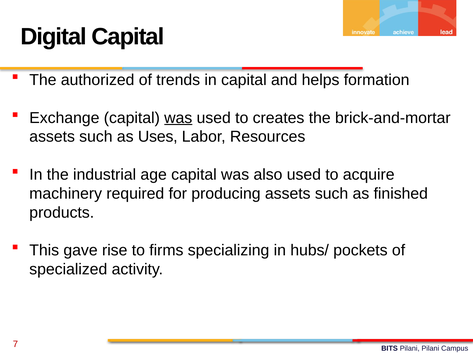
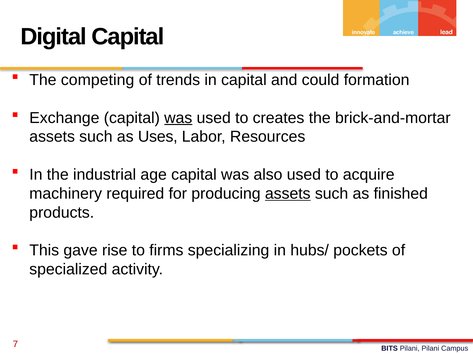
authorized: authorized -> competing
helps: helps -> could
assets at (288, 193) underline: none -> present
